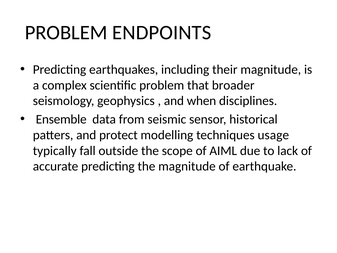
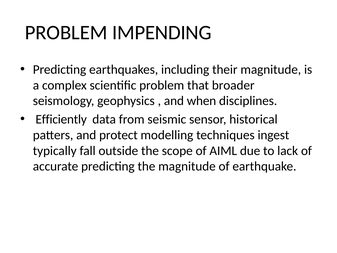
ENDPOINTS: ENDPOINTS -> IMPENDING
Ensemble: Ensemble -> Efficiently
usage: usage -> ingest
